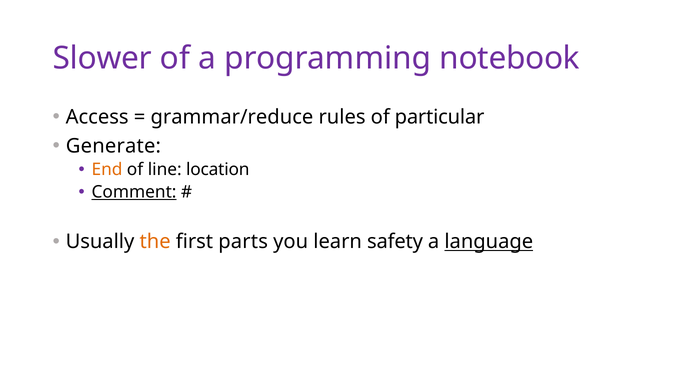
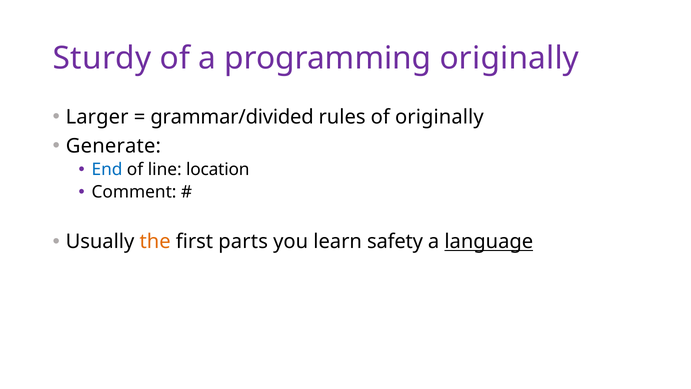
Slower: Slower -> Sturdy
programming notebook: notebook -> originally
Access: Access -> Larger
grammar/reduce: grammar/reduce -> grammar/divided
of particular: particular -> originally
End colour: orange -> blue
Comment underline: present -> none
